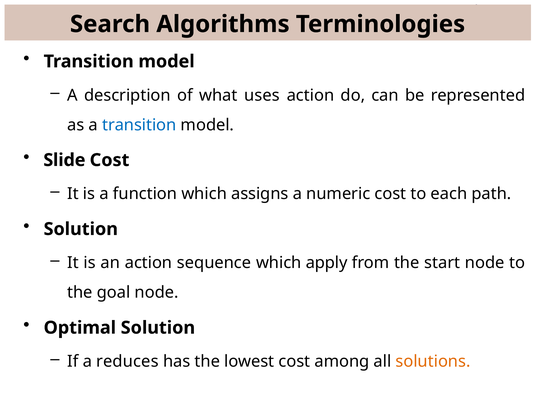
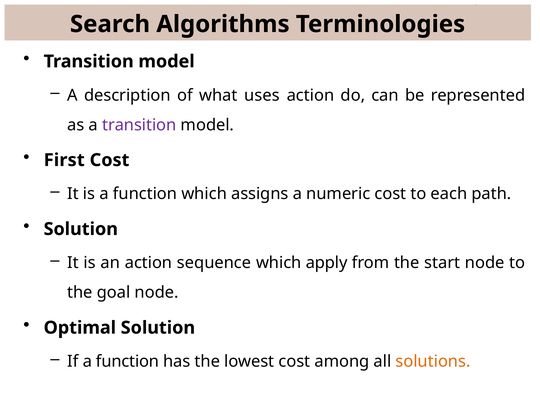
transition at (139, 125) colour: blue -> purple
Slide at (64, 160): Slide -> First
If a reduces: reduces -> function
